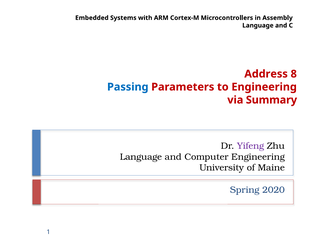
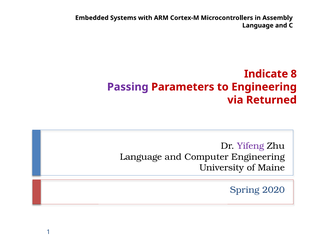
Address: Address -> Indicate
Passing colour: blue -> purple
Summary: Summary -> Returned
